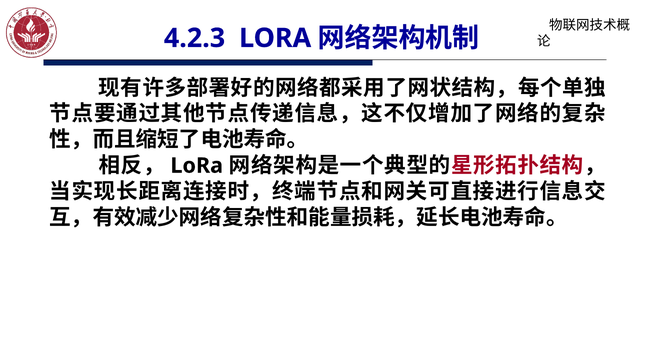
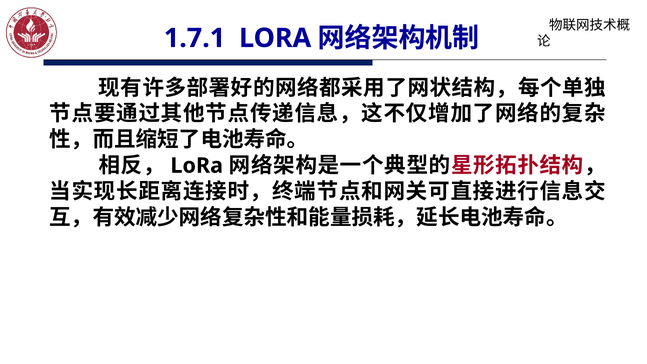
4.2.3: 4.2.3 -> 1.7.1
